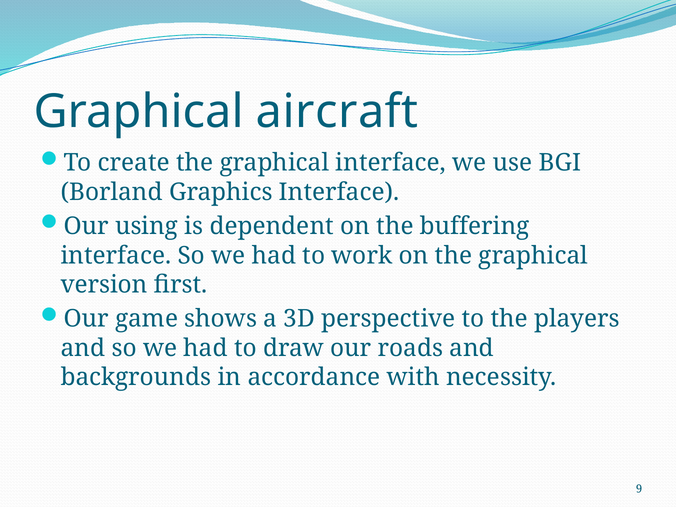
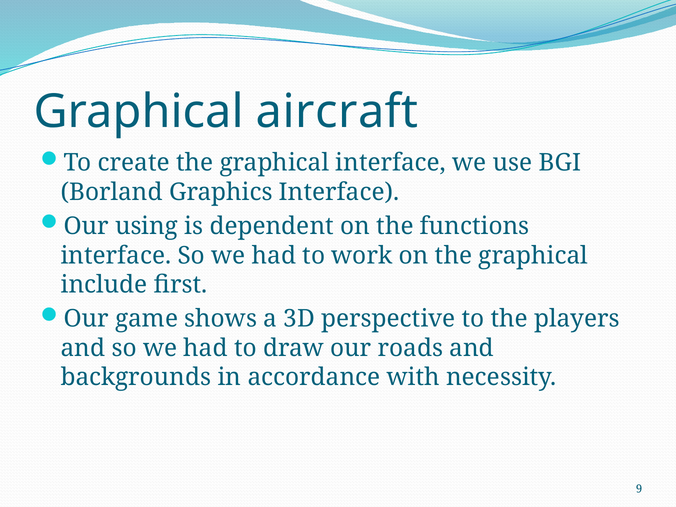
buffering: buffering -> functions
version: version -> include
